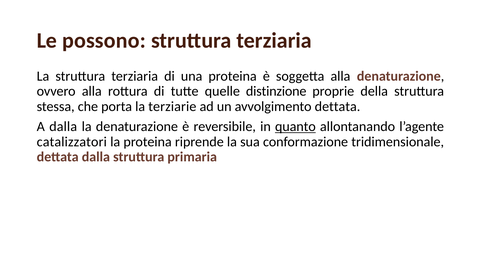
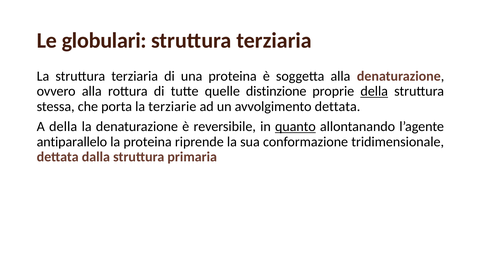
possono: possono -> globulari
della at (374, 91) underline: none -> present
A dalla: dalla -> della
catalizzatori: catalizzatori -> antiparallelo
